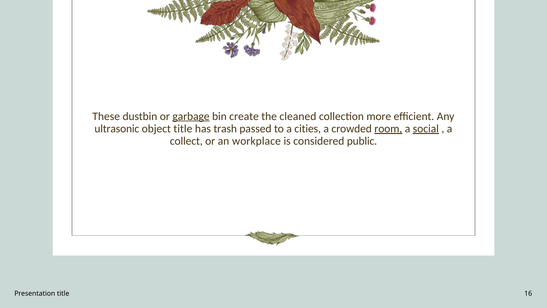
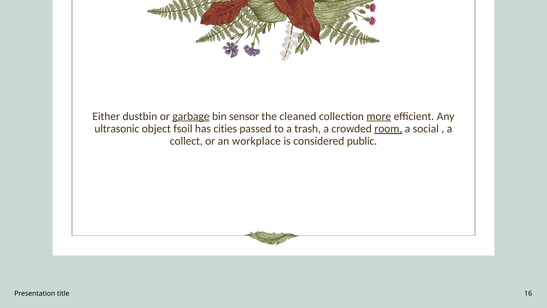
These: These -> Either
create: create -> sensor
more underline: none -> present
object title: title -> fsoil
trash: trash -> cities
cities: cities -> trash
social underline: present -> none
